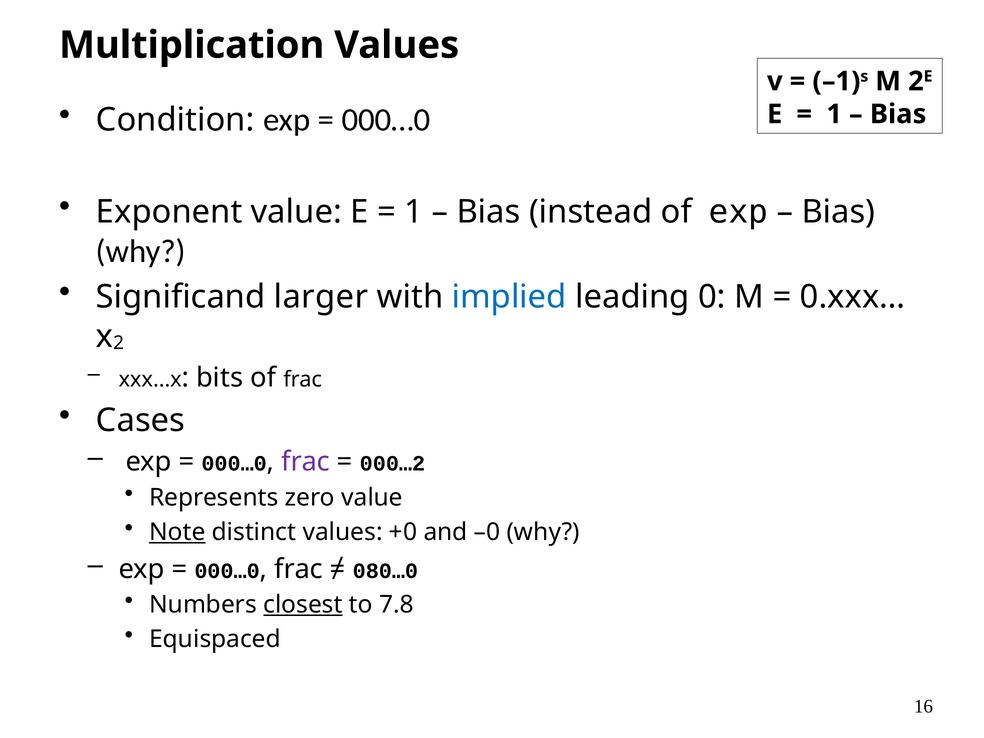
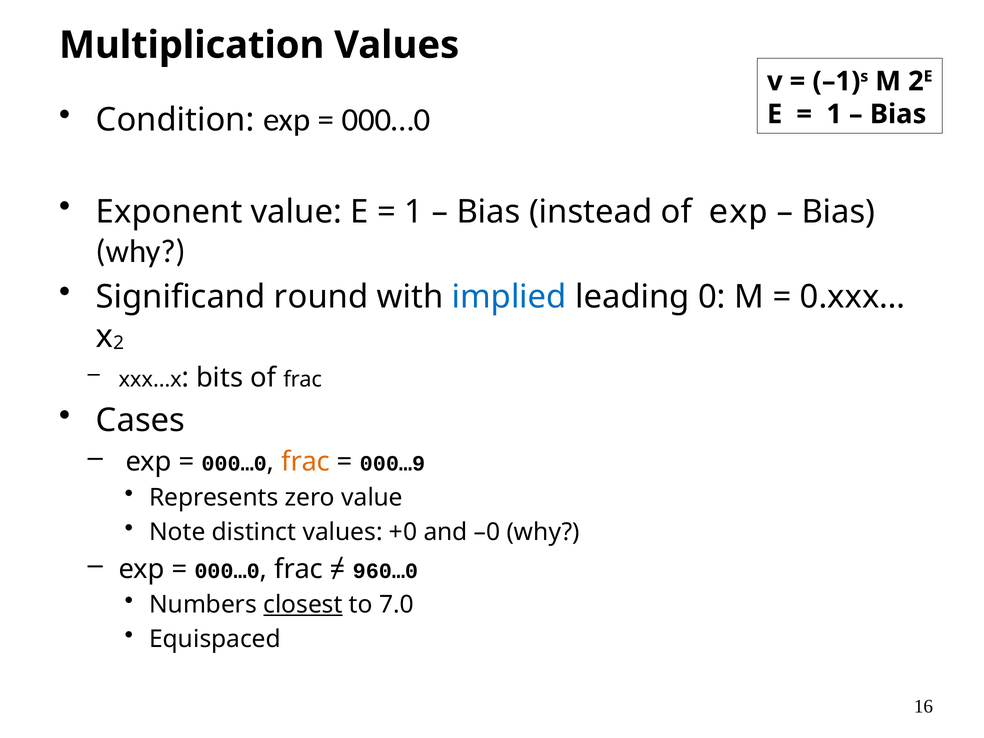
larger: larger -> round
frac at (306, 462) colour: purple -> orange
000…2: 000…2 -> 000…9
Note underline: present -> none
080…0: 080…0 -> 960…0
7.8: 7.8 -> 7.0
